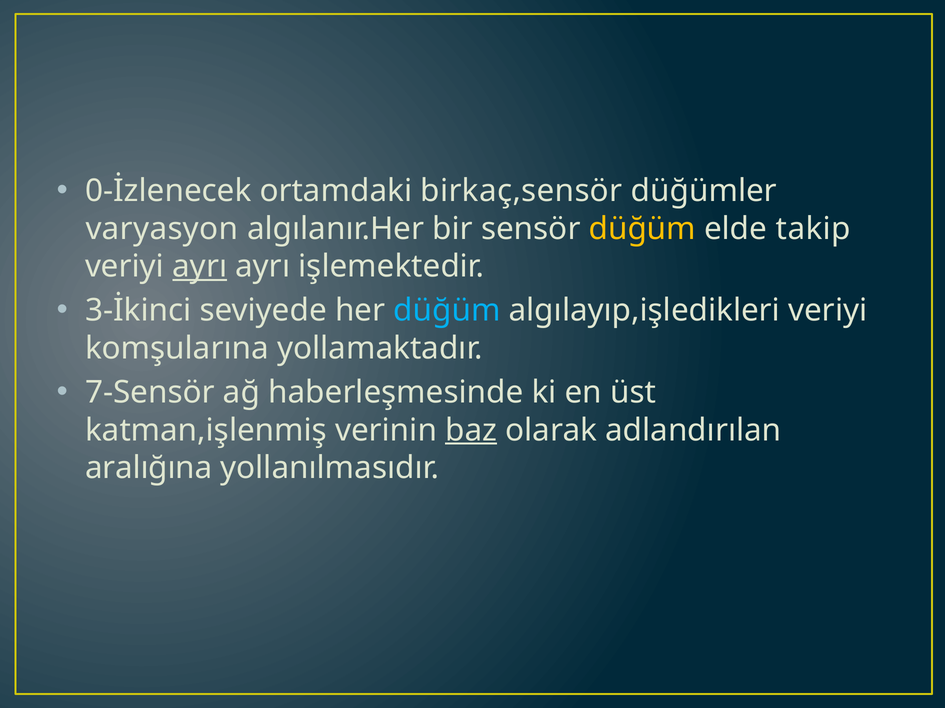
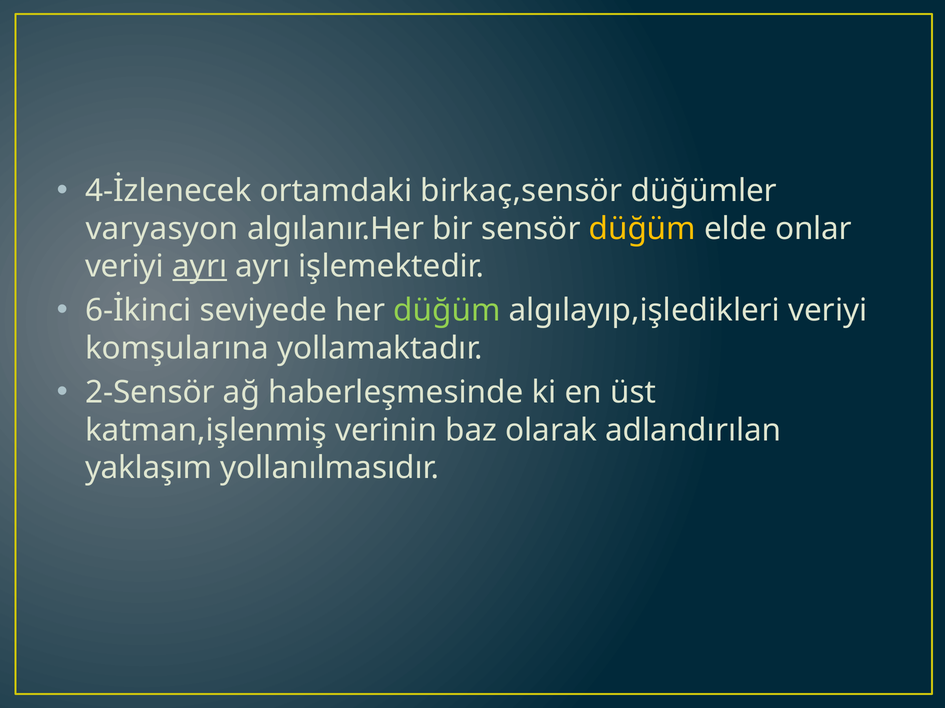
0-İzlenecek: 0-İzlenecek -> 4-İzlenecek
takip: takip -> onlar
3-İkinci: 3-İkinci -> 6-İkinci
düğüm at (447, 311) colour: light blue -> light green
7-Sensör: 7-Sensör -> 2-Sensör
baz underline: present -> none
aralığına: aralığına -> yaklaşım
